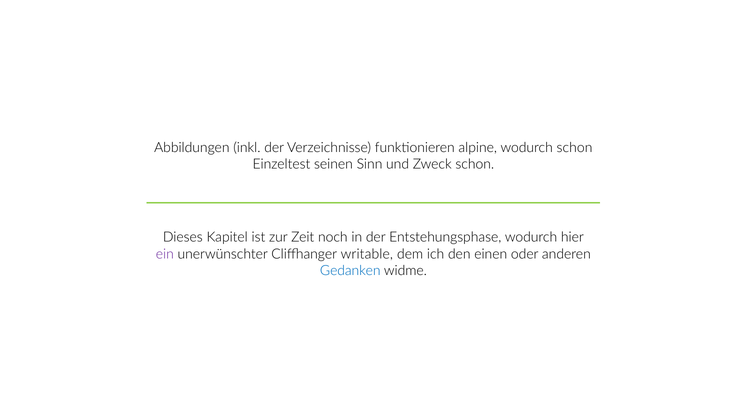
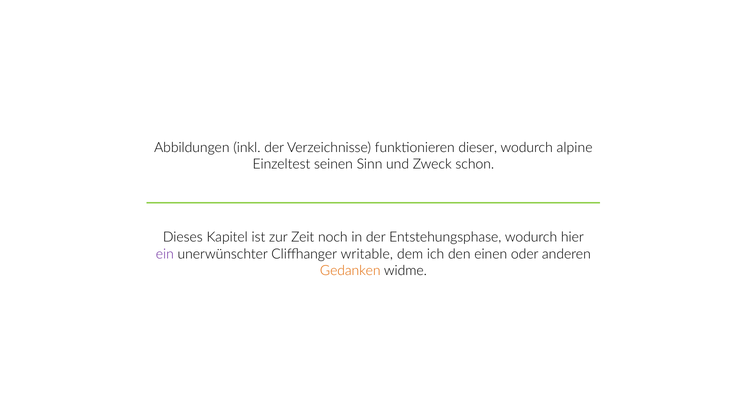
alpine: alpine -> dieser
wodurch schon: schon -> alpine
Gedanken colour: blue -> orange
